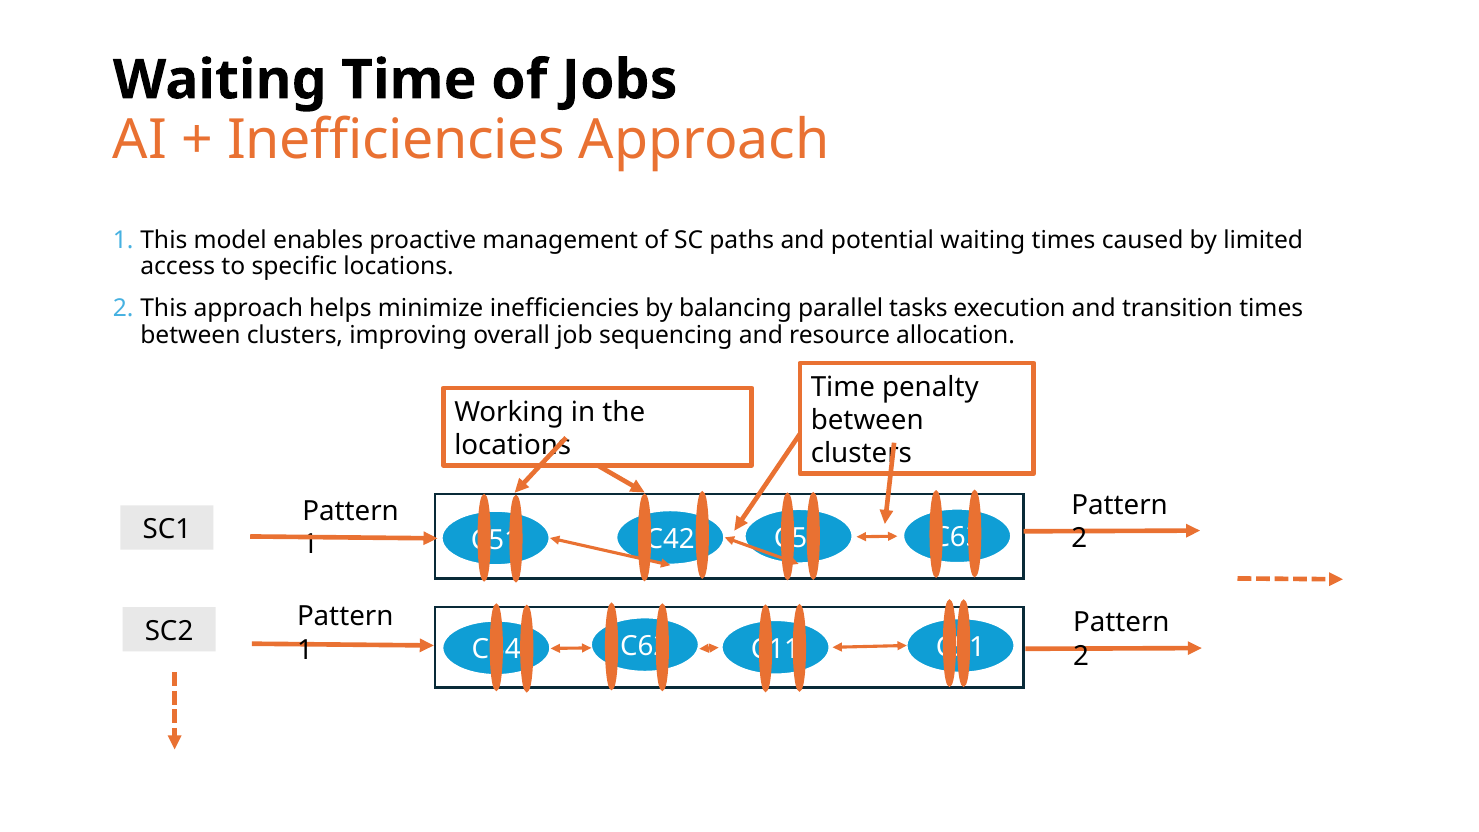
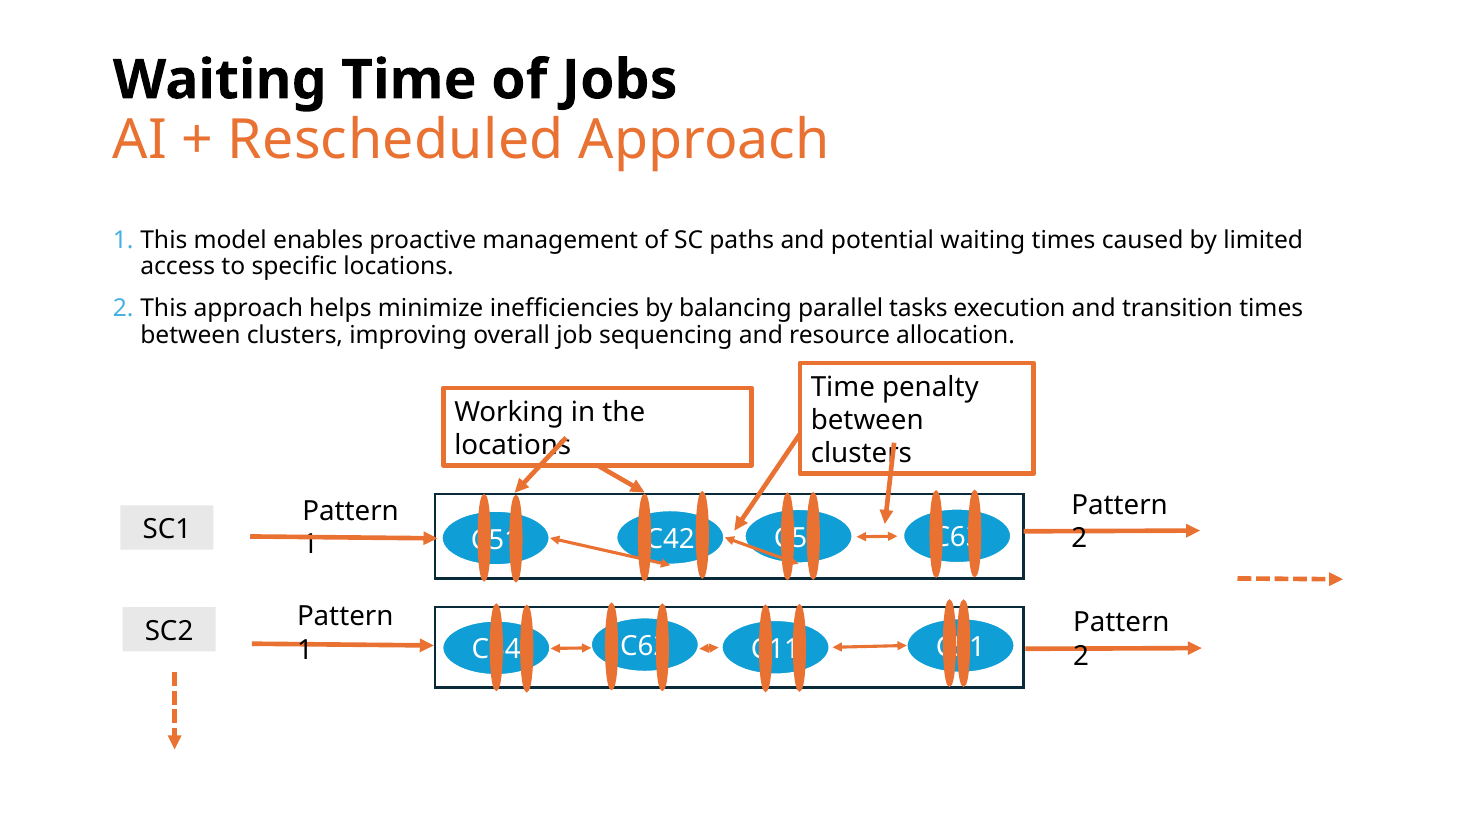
Inefficiencies at (396, 140): Inefficiencies -> Rescheduled
